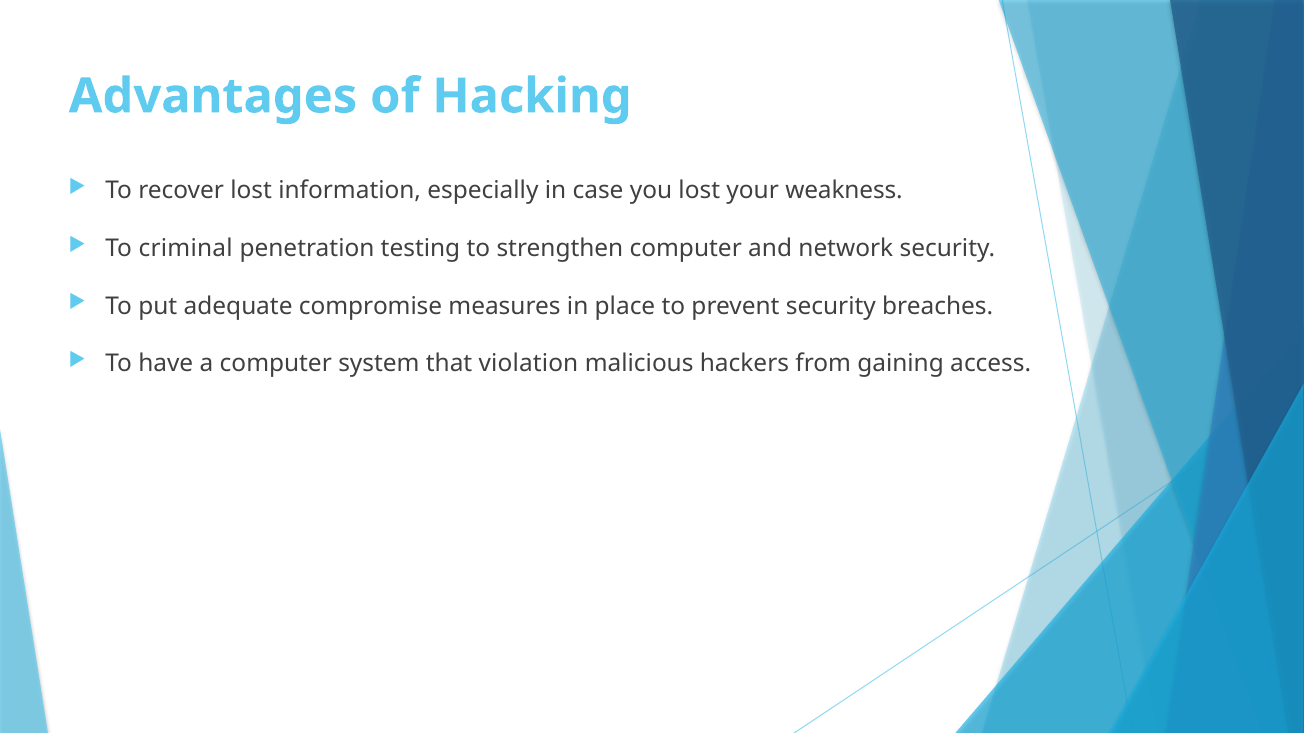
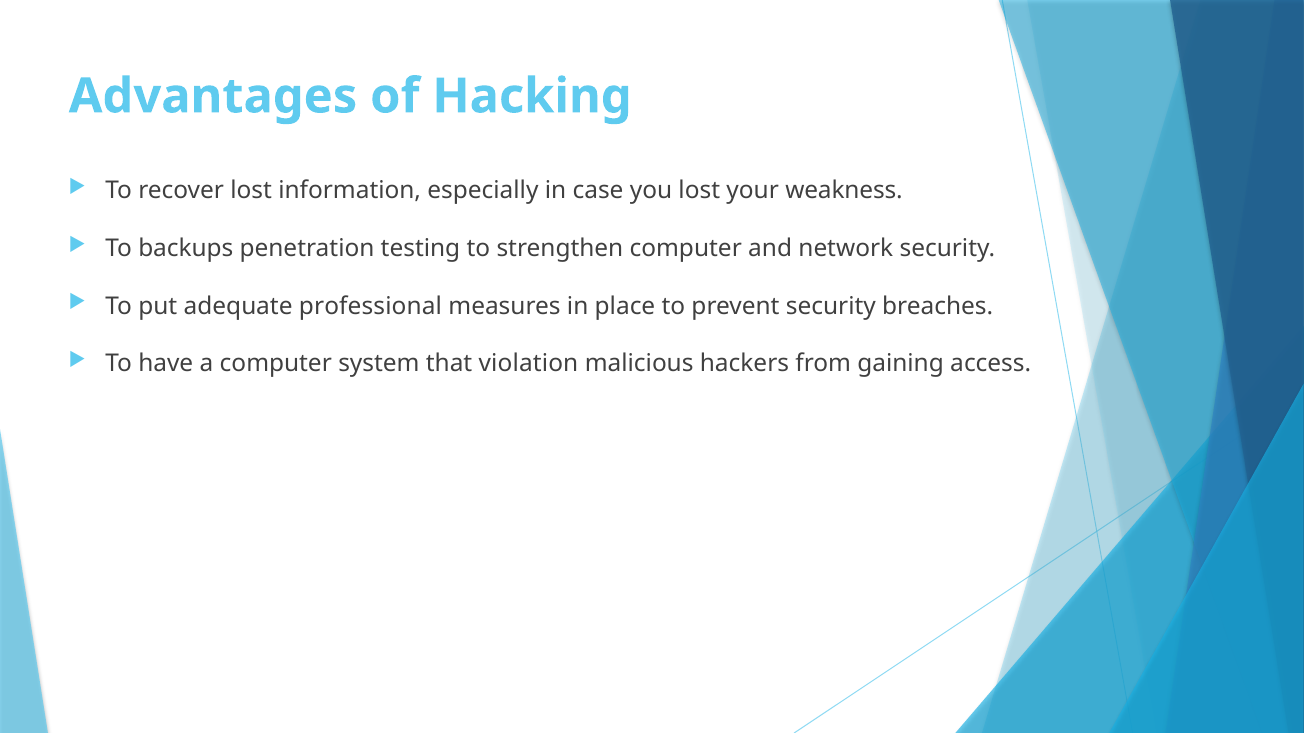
criminal: criminal -> backups
compromise: compromise -> professional
